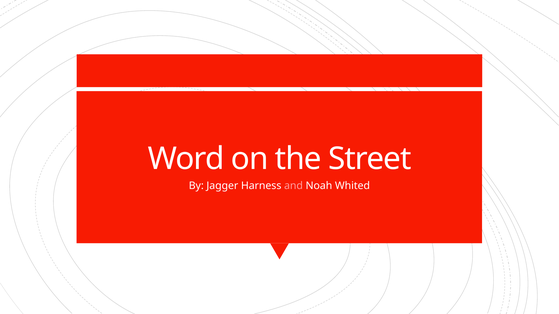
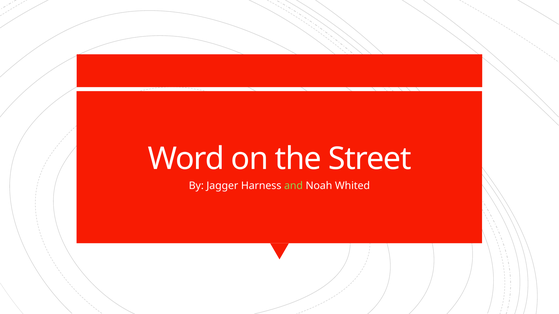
and colour: pink -> light green
